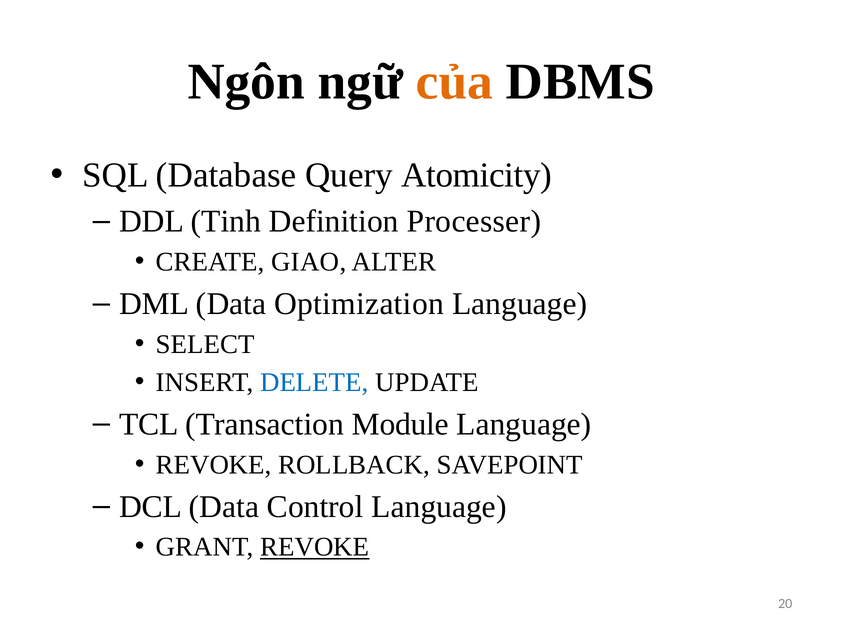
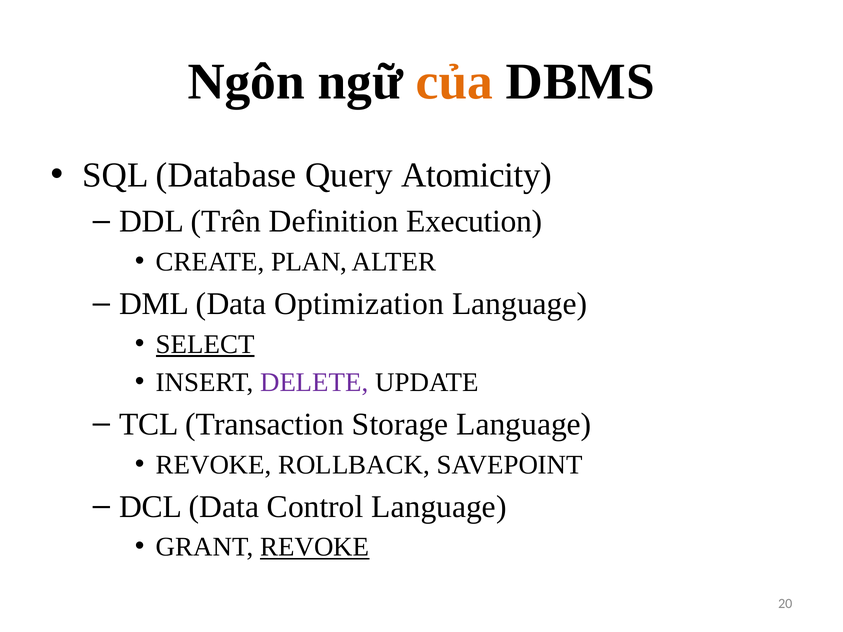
Tinh: Tinh -> Trên
Processer: Processer -> Execution
GIAO: GIAO -> PLAN
SELECT underline: none -> present
DELETE colour: blue -> purple
Module: Module -> Storage
